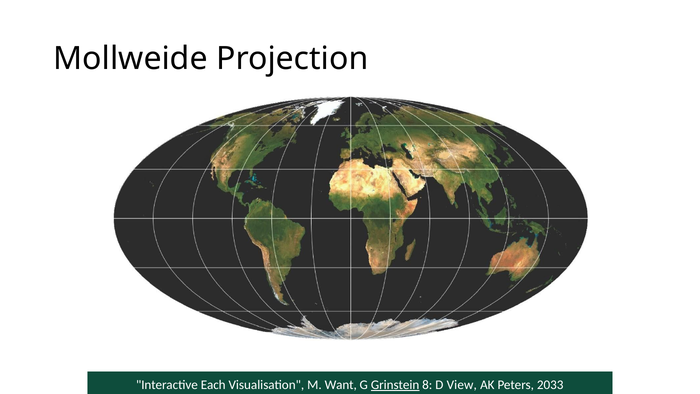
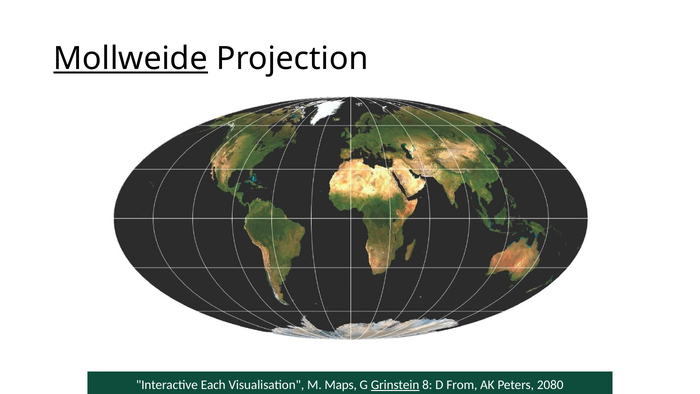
Mollweide underline: none -> present
Want: Want -> Maps
View: View -> From
2033: 2033 -> 2080
